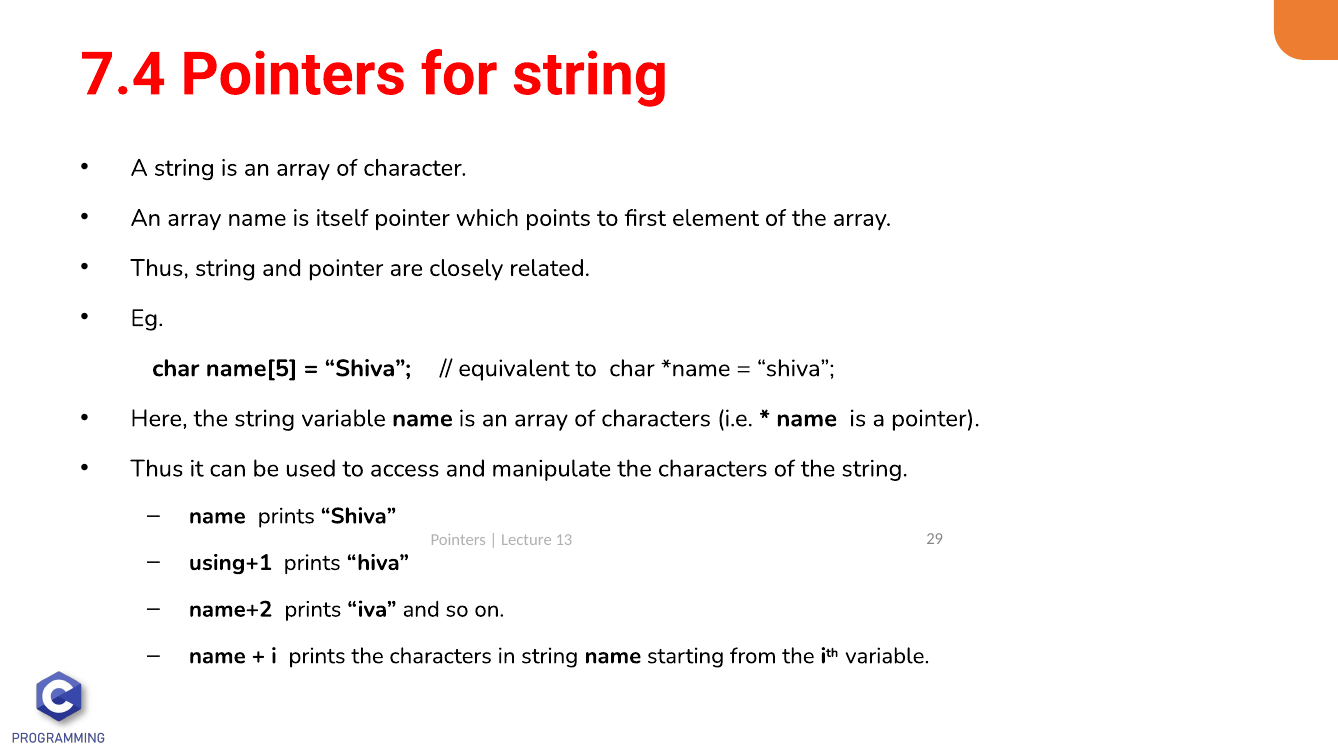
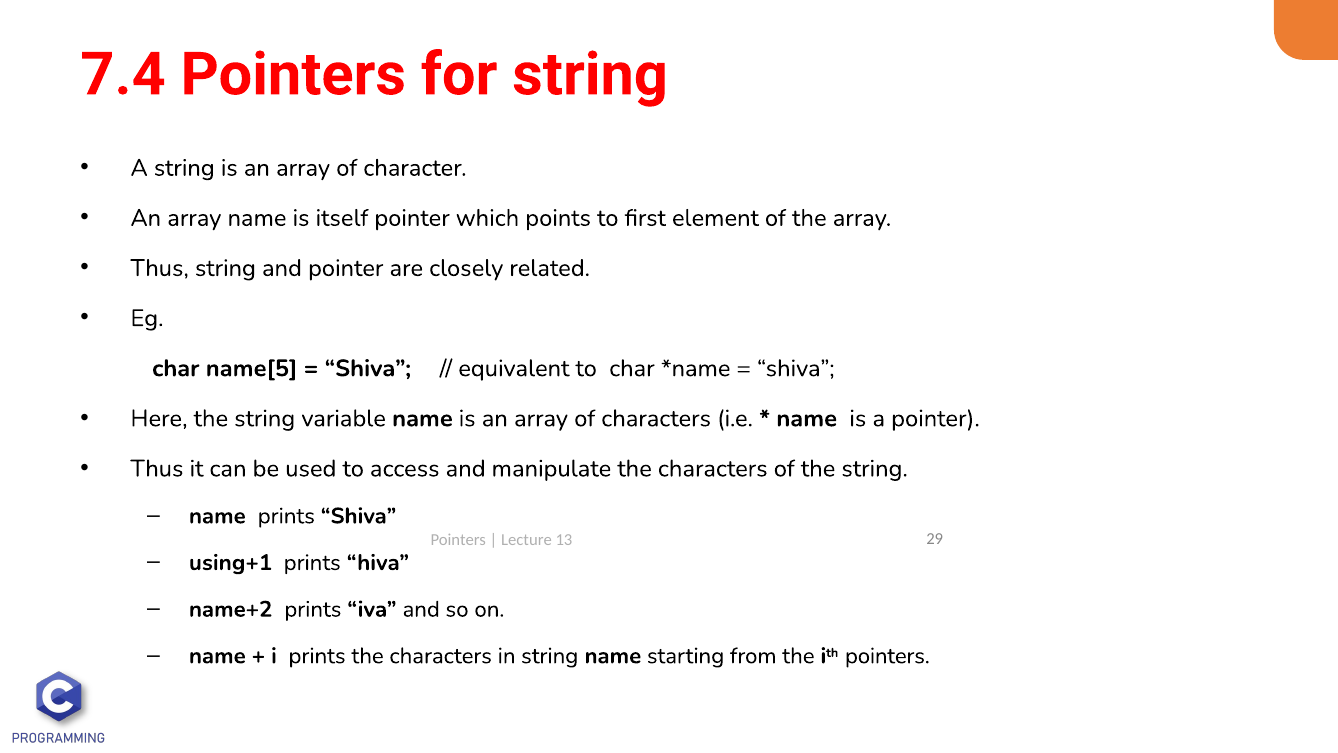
ith variable: variable -> pointers
